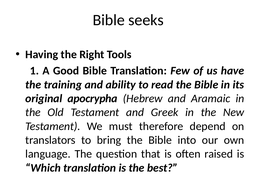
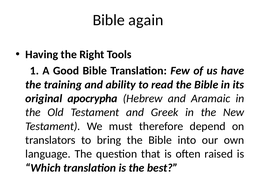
seeks: seeks -> again
